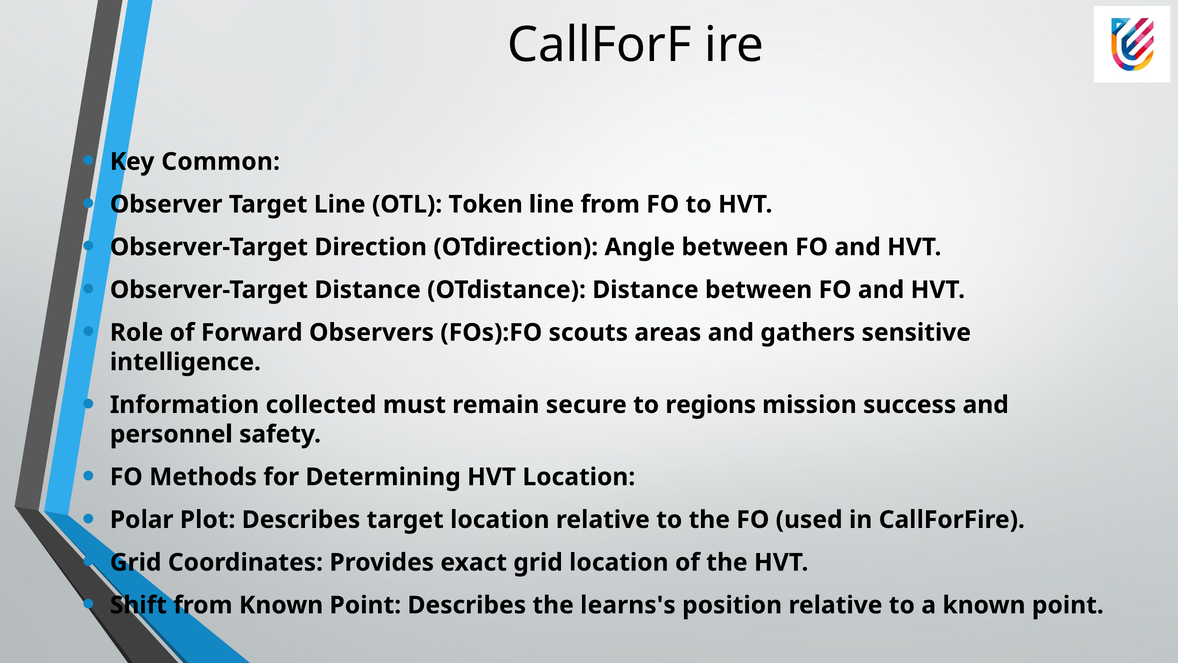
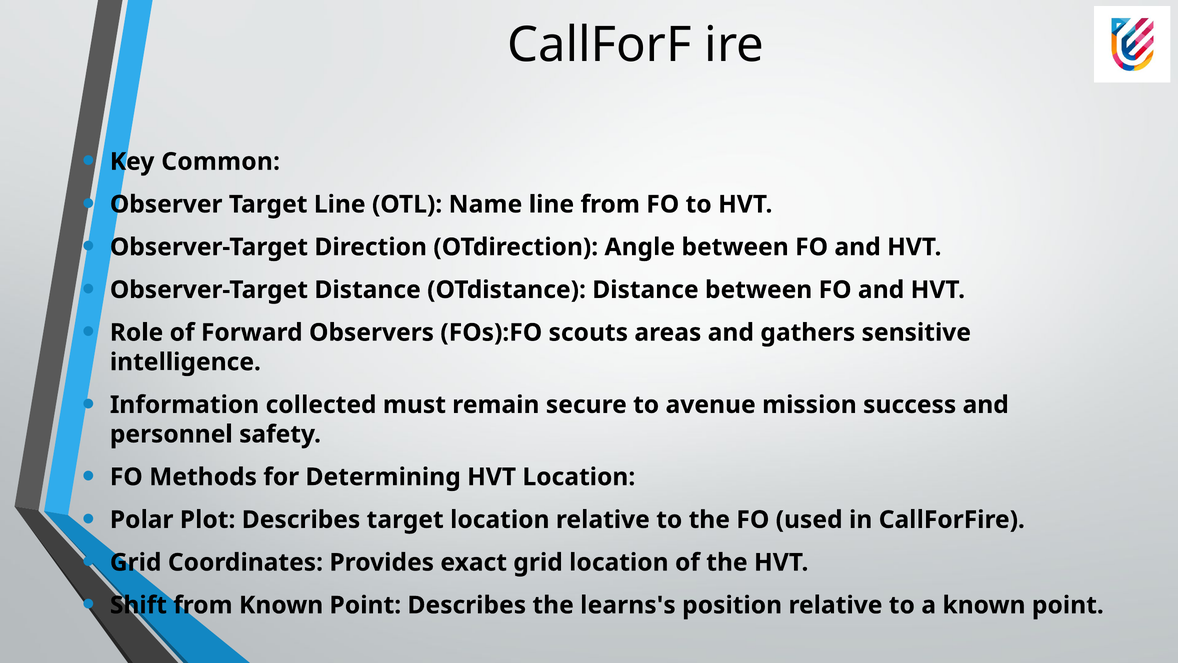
Token: Token -> Name
regions: regions -> avenue
